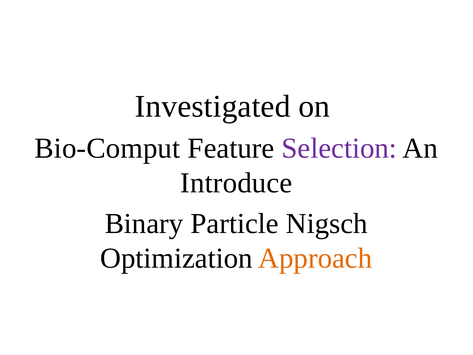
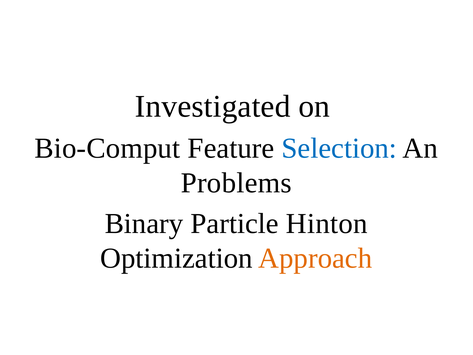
Selection colour: purple -> blue
Introduce: Introduce -> Problems
Nigsch: Nigsch -> Hinton
